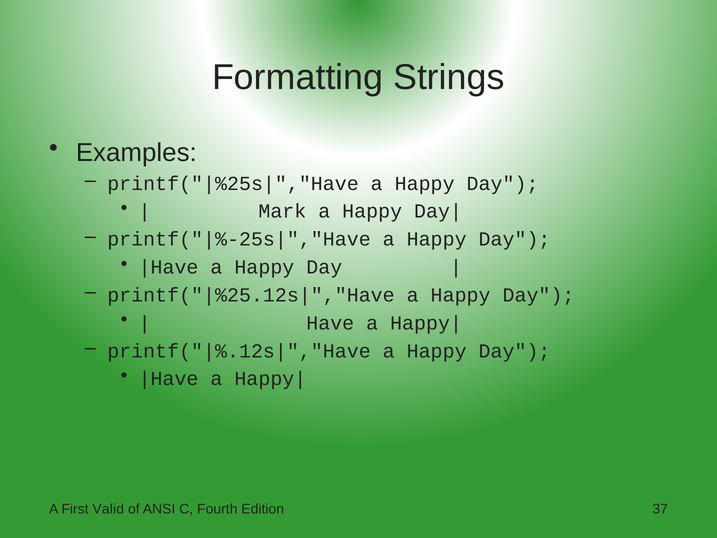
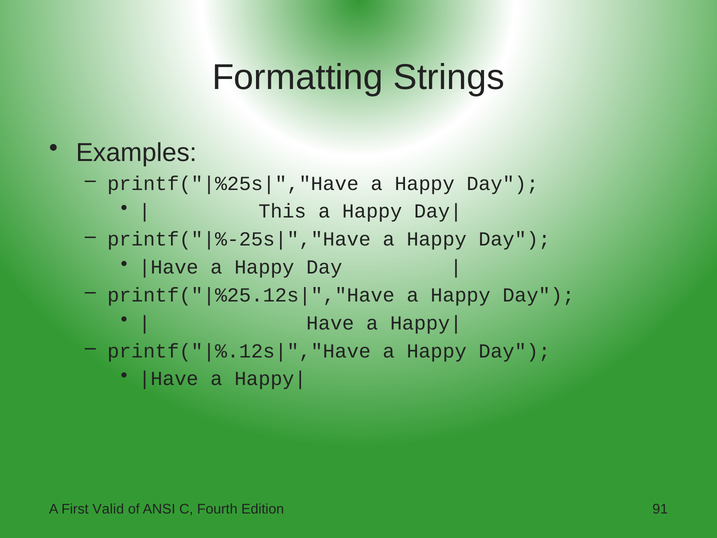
Mark: Mark -> This
37: 37 -> 91
